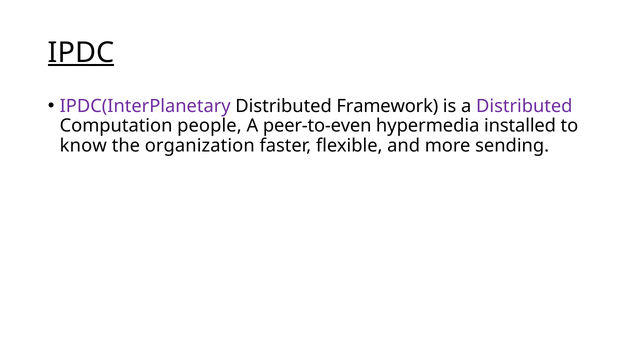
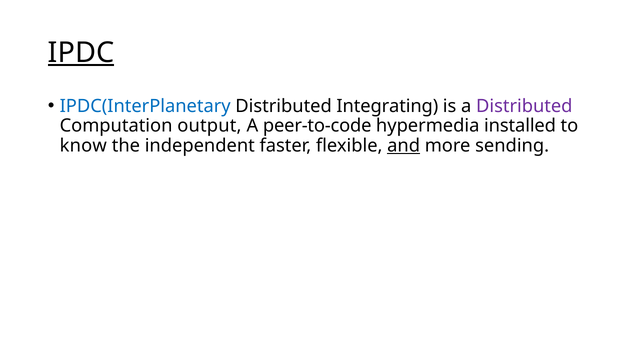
IPDC(InterPlanetary colour: purple -> blue
Framework: Framework -> Integrating
people: people -> output
peer-to-even: peer-to-even -> peer-to-code
organization: organization -> independent
and underline: none -> present
